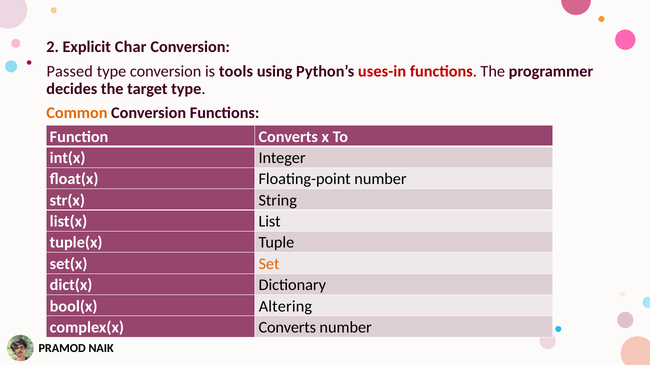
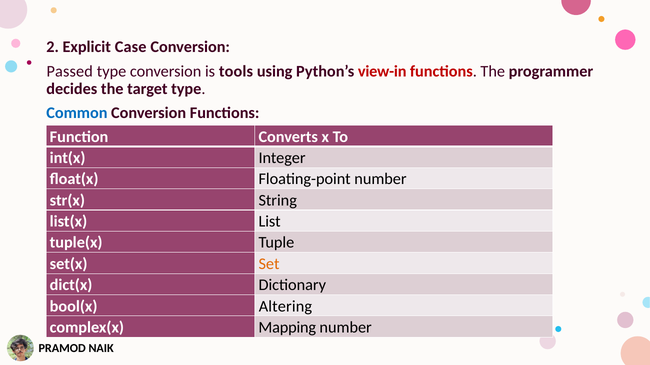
Char: Char -> Case
uses-in: uses-in -> view-in
Common colour: orange -> blue
complex(x Converts: Converts -> Mapping
